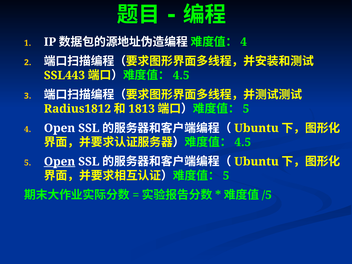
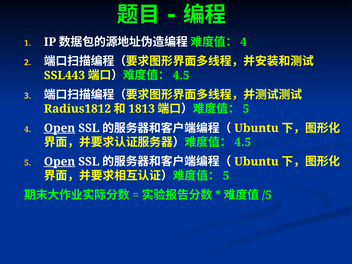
Open at (60, 128) underline: none -> present
